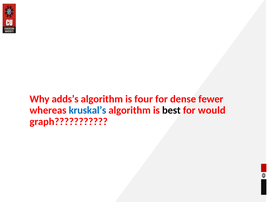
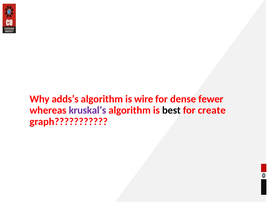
four: four -> wire
kruskal’s colour: blue -> purple
would: would -> create
